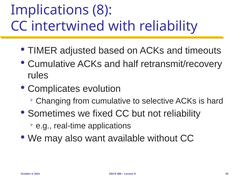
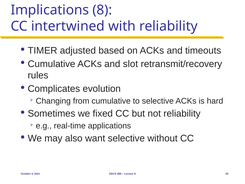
half: half -> slot
want available: available -> selective
